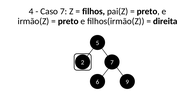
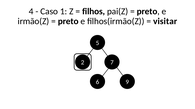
Caso 7: 7 -> 1
direita: direita -> visitar
